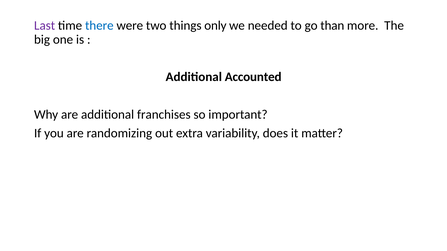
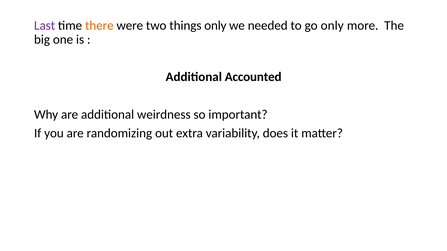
there colour: blue -> orange
go than: than -> only
franchises: franchises -> weirdness
